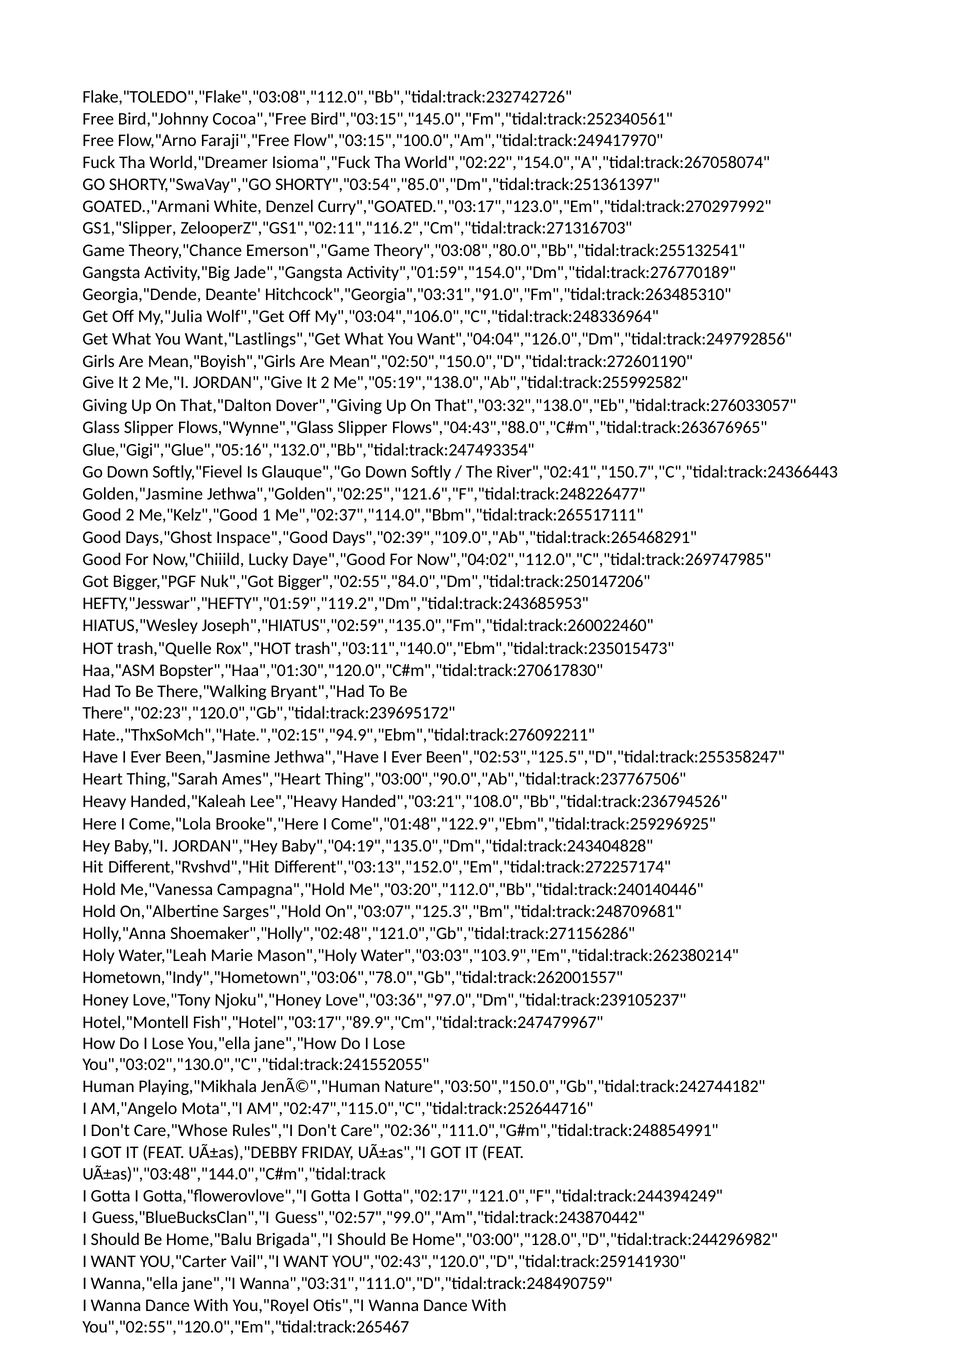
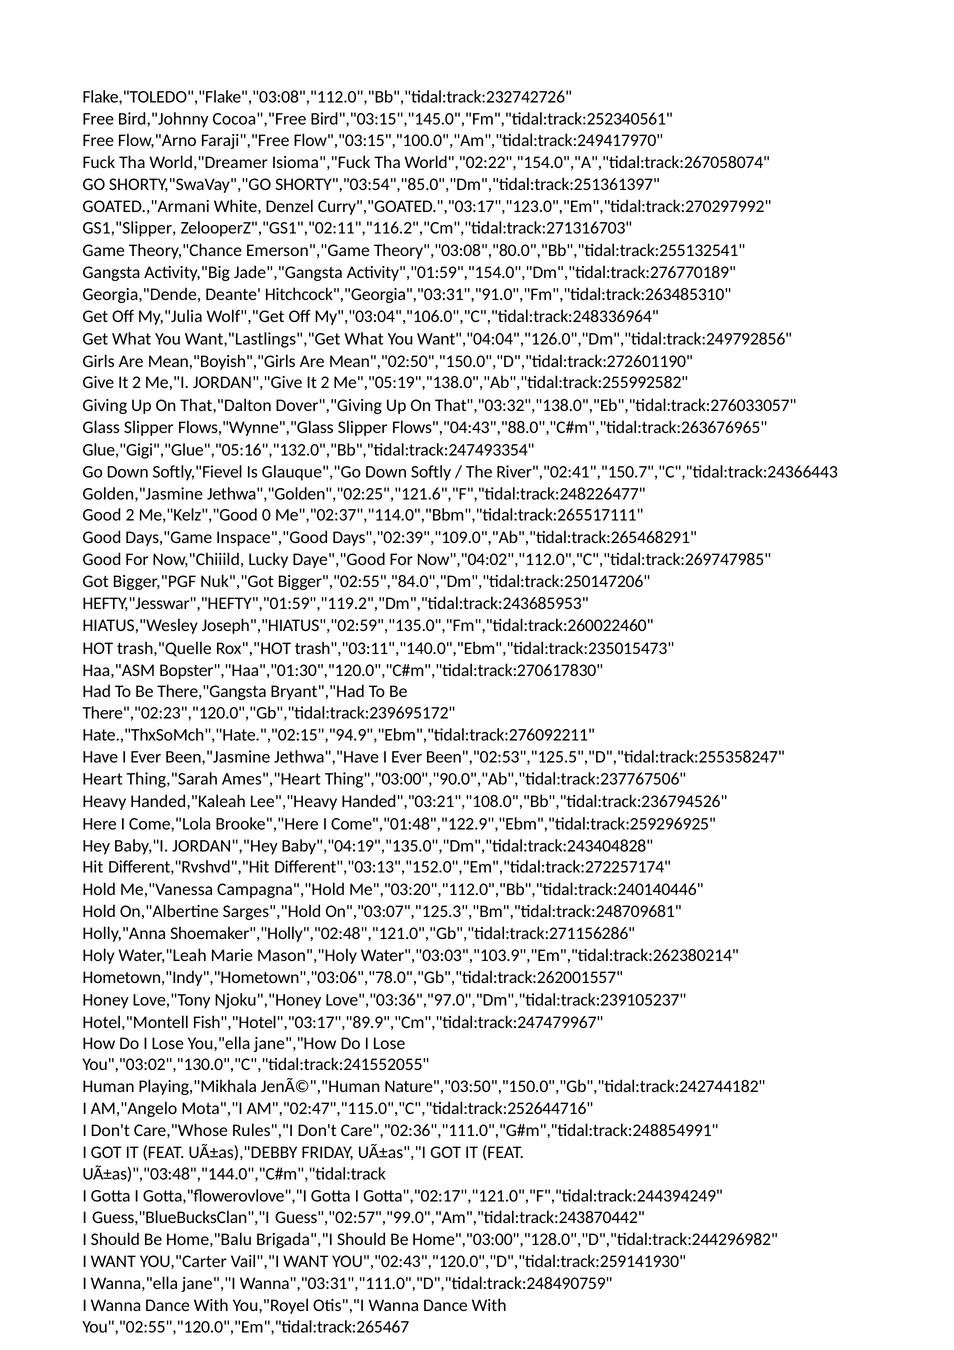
1: 1 -> 0
Days,"Ghost: Days,"Ghost -> Days,"Game
There,"Walking: There,"Walking -> There,"Gangsta
